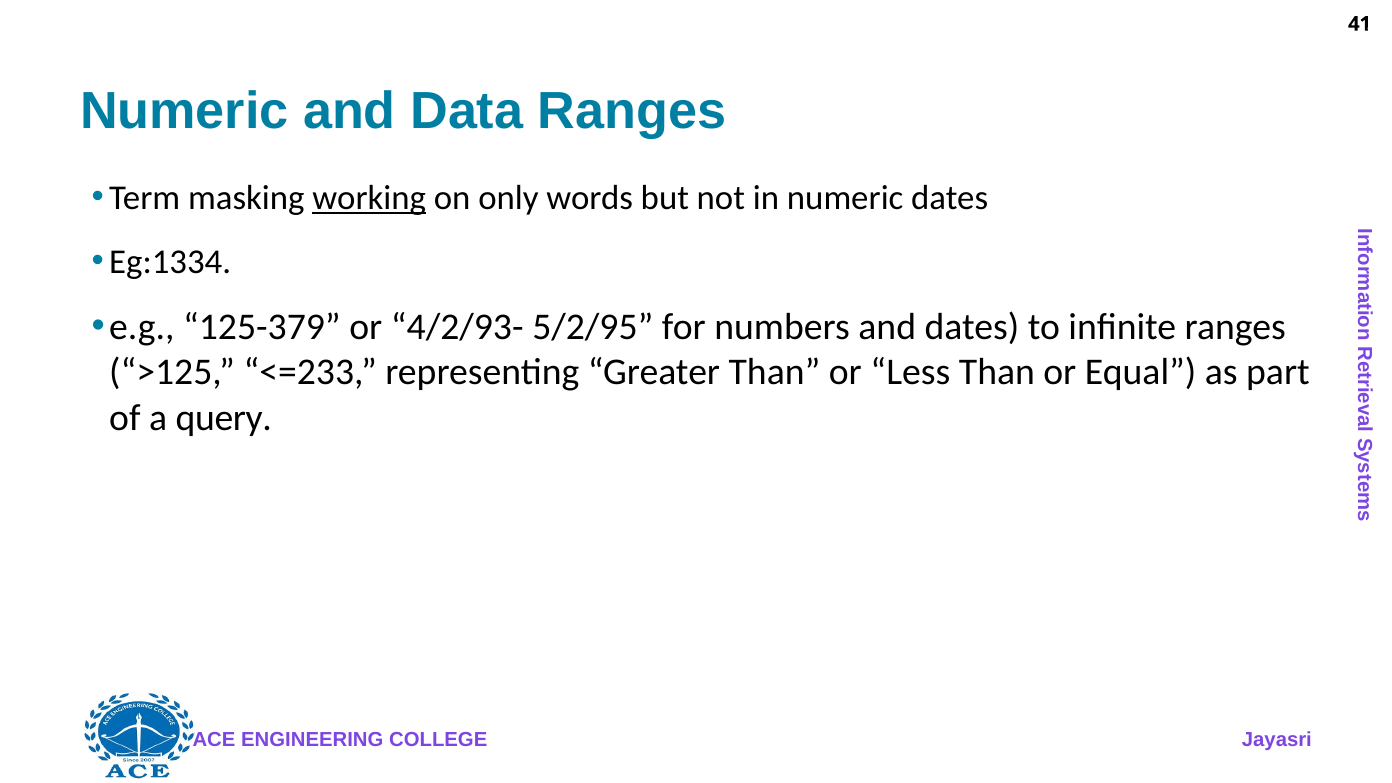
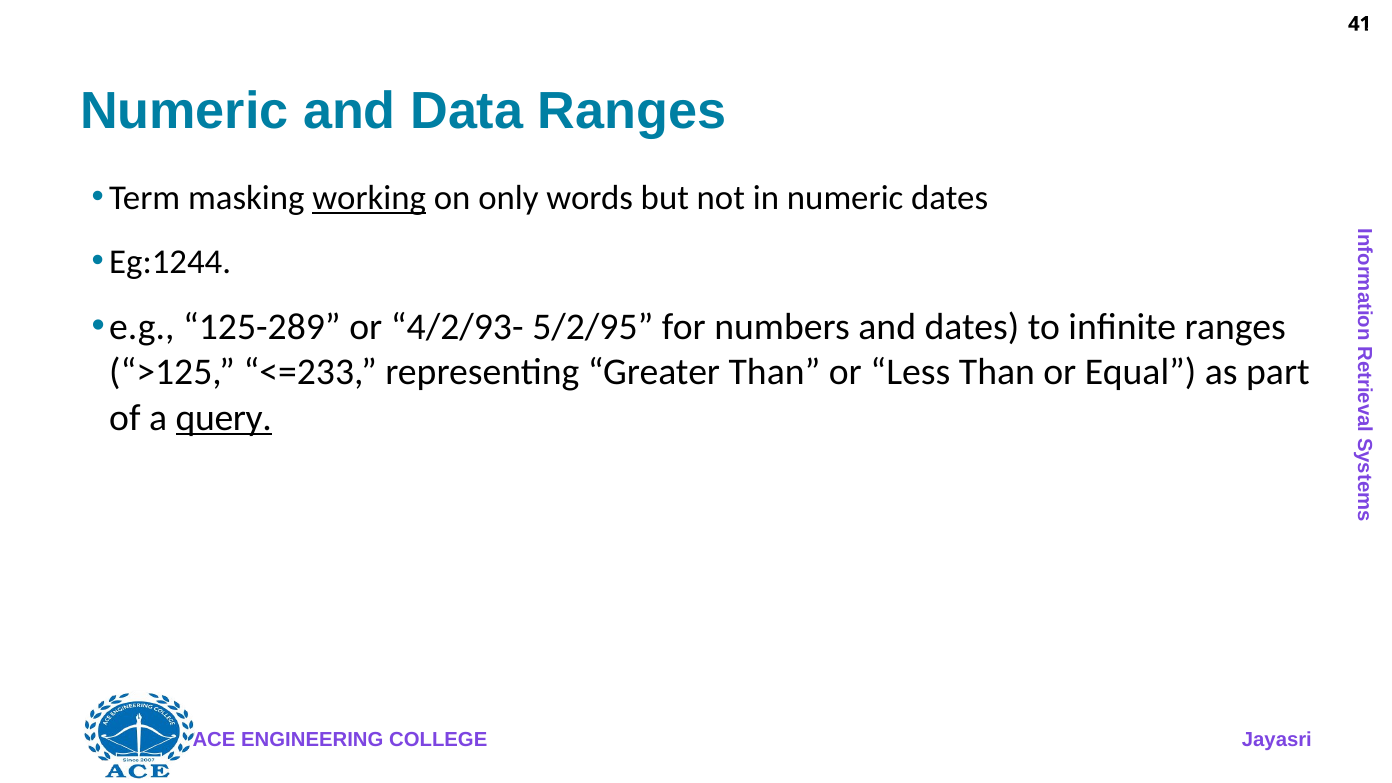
Eg:1334: Eg:1334 -> Eg:1244
125-379: 125-379 -> 125-289
query underline: none -> present
